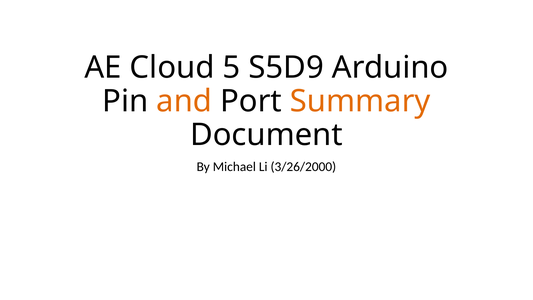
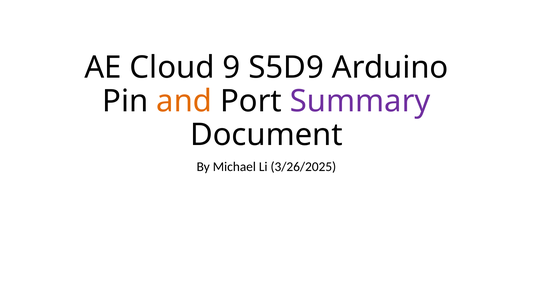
5: 5 -> 9
Summary colour: orange -> purple
3/26/2000: 3/26/2000 -> 3/26/2025
